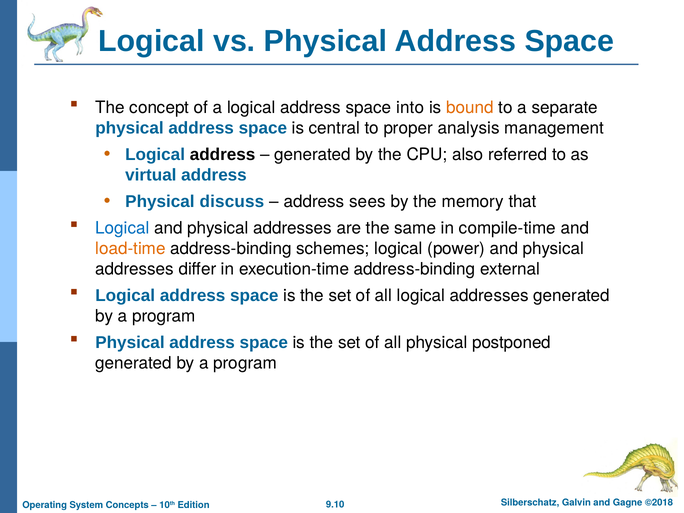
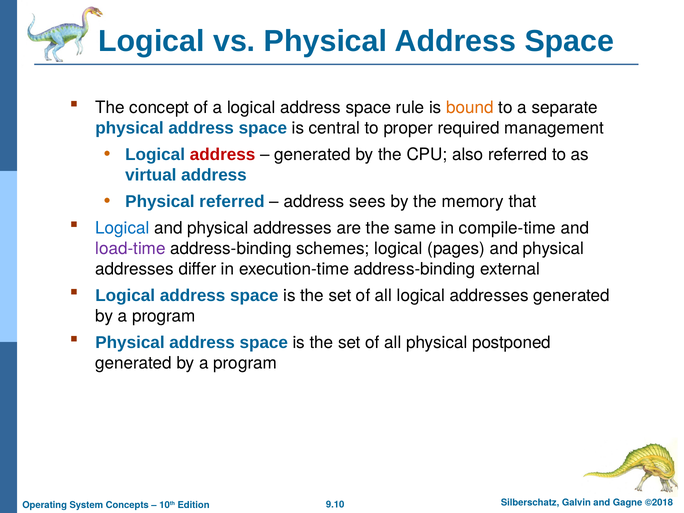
into: into -> rule
analysis: analysis -> required
address at (223, 154) colour: black -> red
Physical discuss: discuss -> referred
load-time colour: orange -> purple
power: power -> pages
